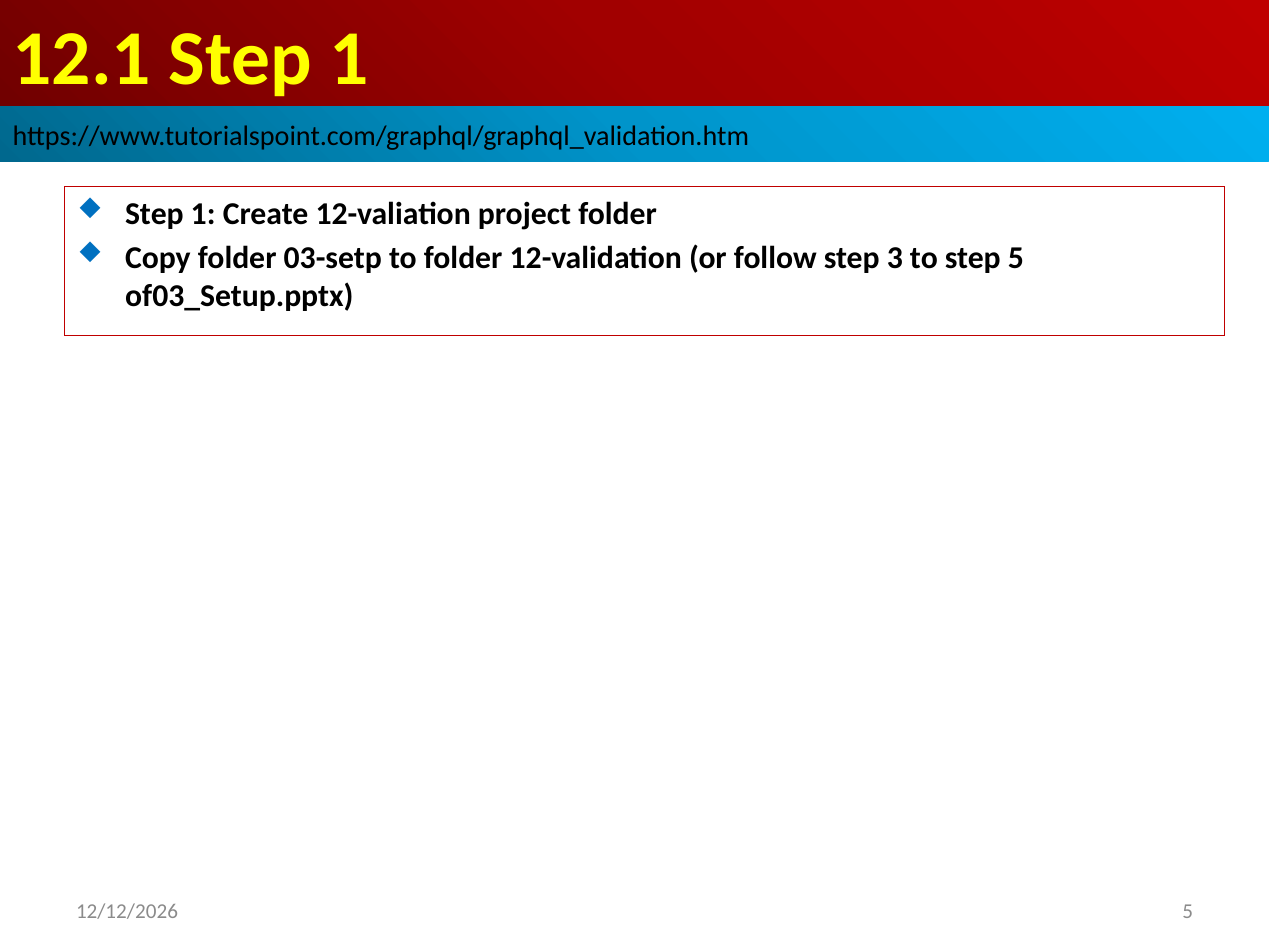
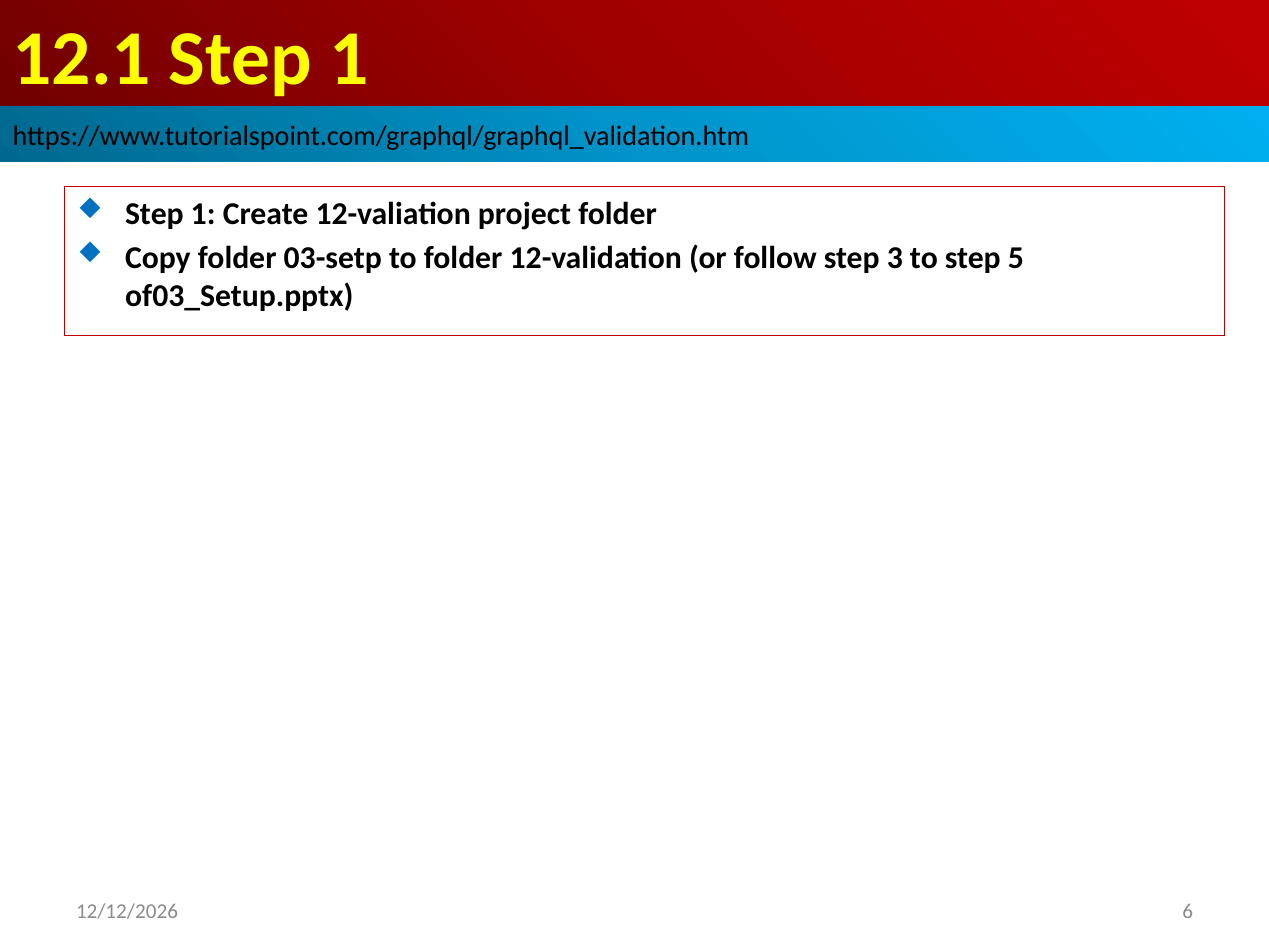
5 at (1188, 911): 5 -> 6
